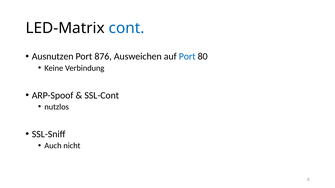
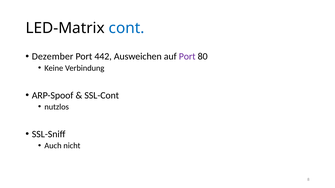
Ausnutzen: Ausnutzen -> Dezember
876: 876 -> 442
Port at (187, 57) colour: blue -> purple
